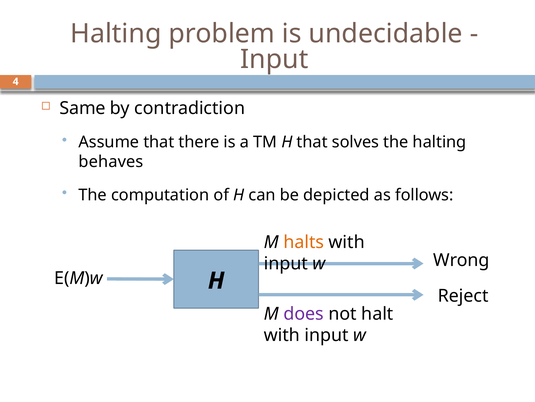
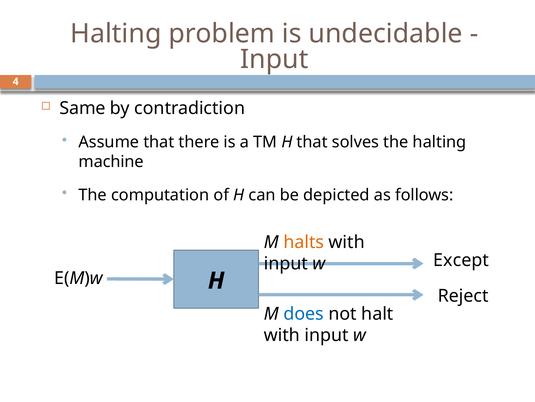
behaves: behaves -> machine
Wrong: Wrong -> Except
does colour: purple -> blue
